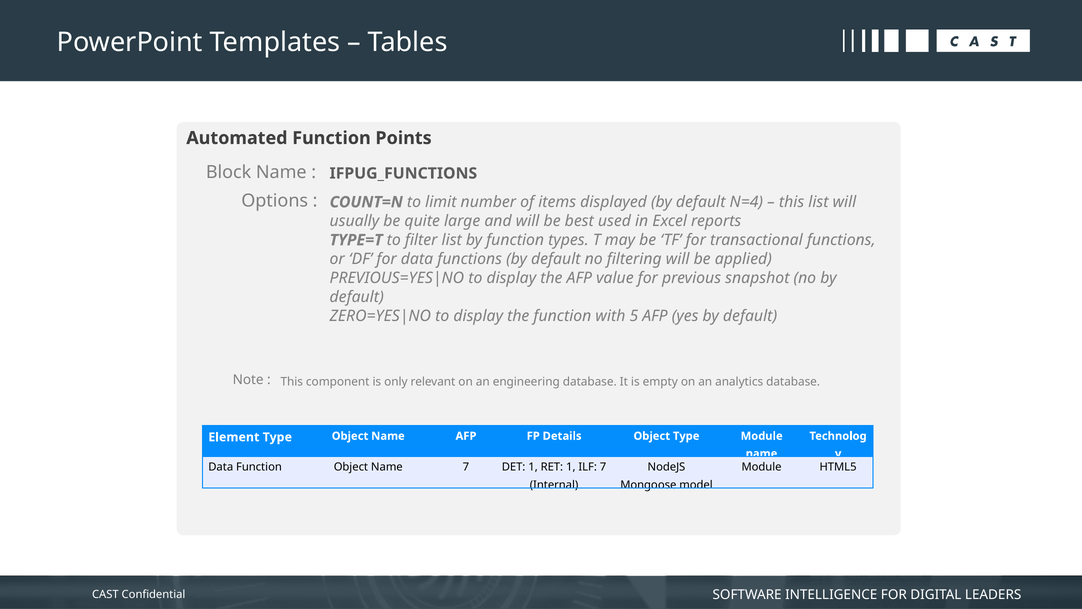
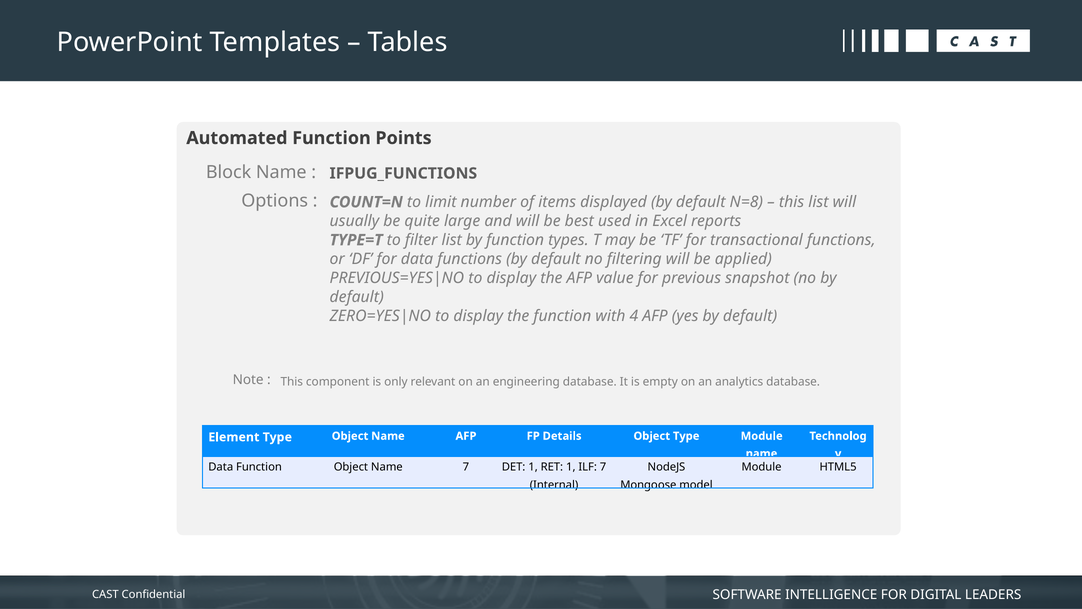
N=4: N=4 -> N=8
5: 5 -> 4
